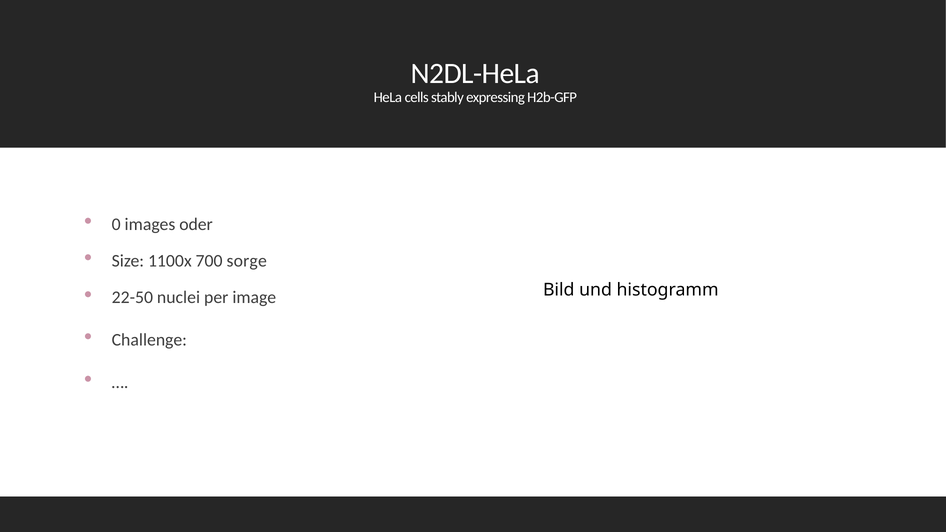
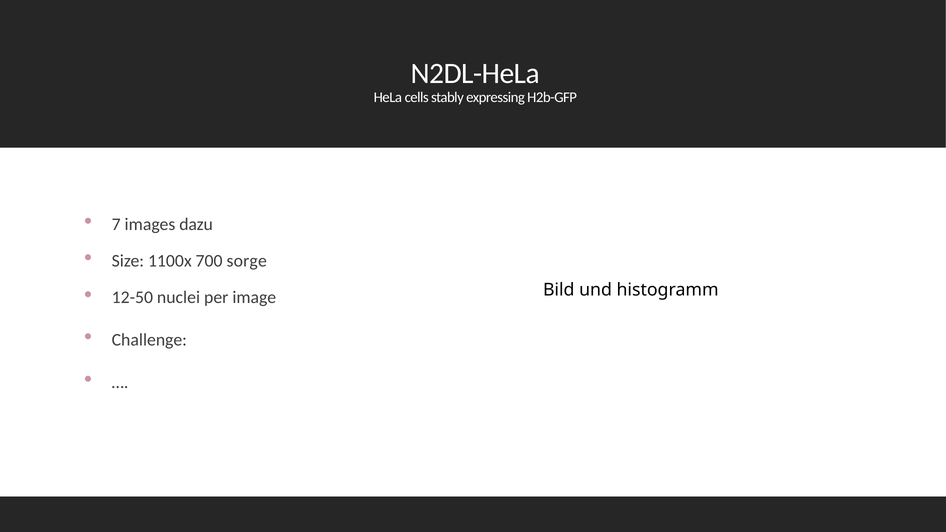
0: 0 -> 7
oder: oder -> dazu
22-50: 22-50 -> 12-50
